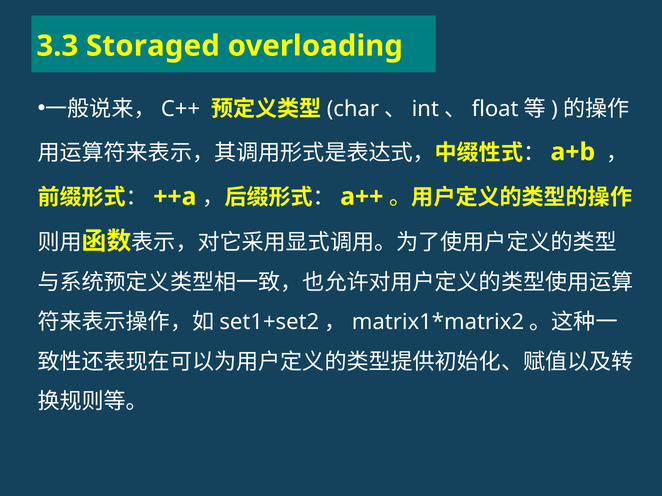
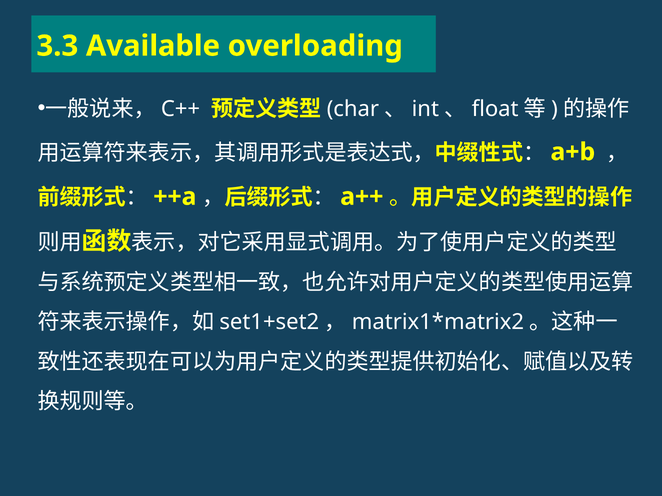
Storaged: Storaged -> Available
